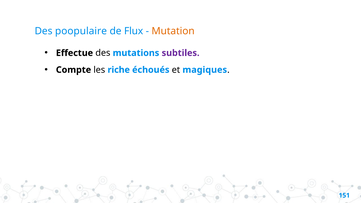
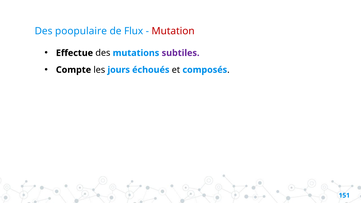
Mutation colour: orange -> red
riche: riche -> jours
magiques: magiques -> composés
